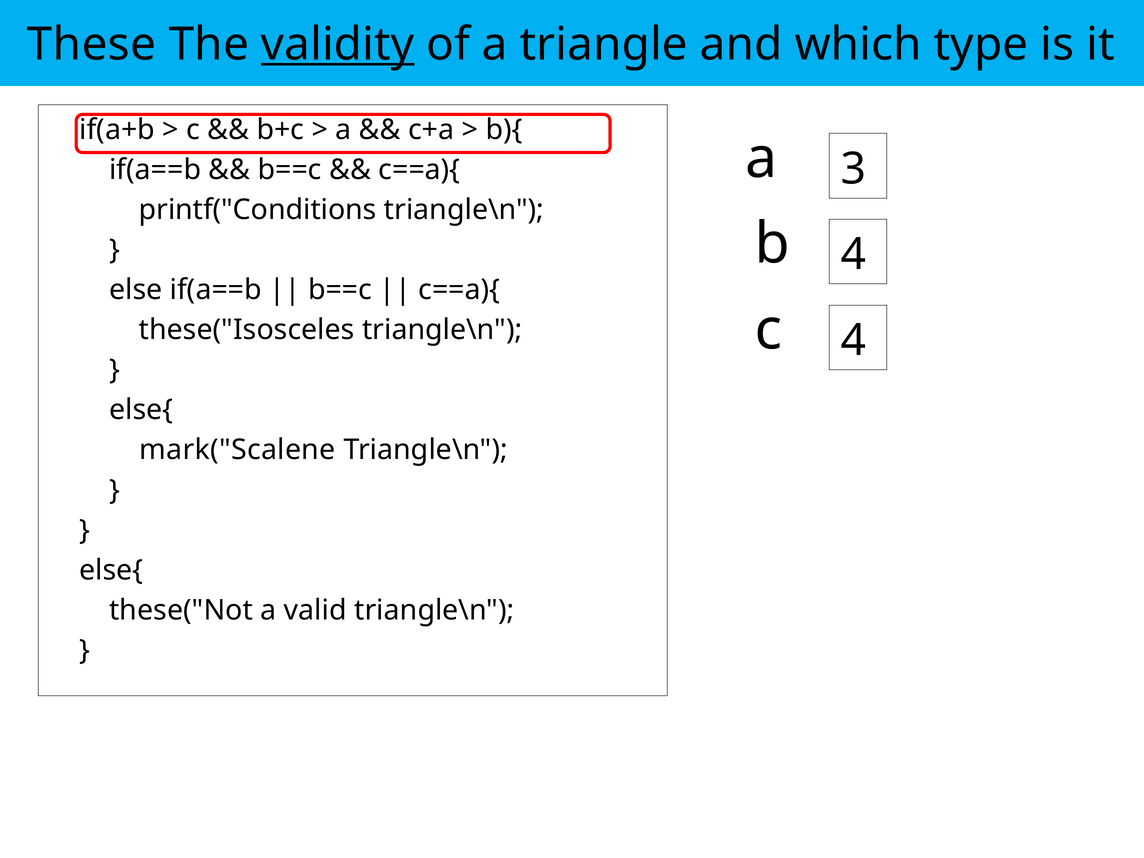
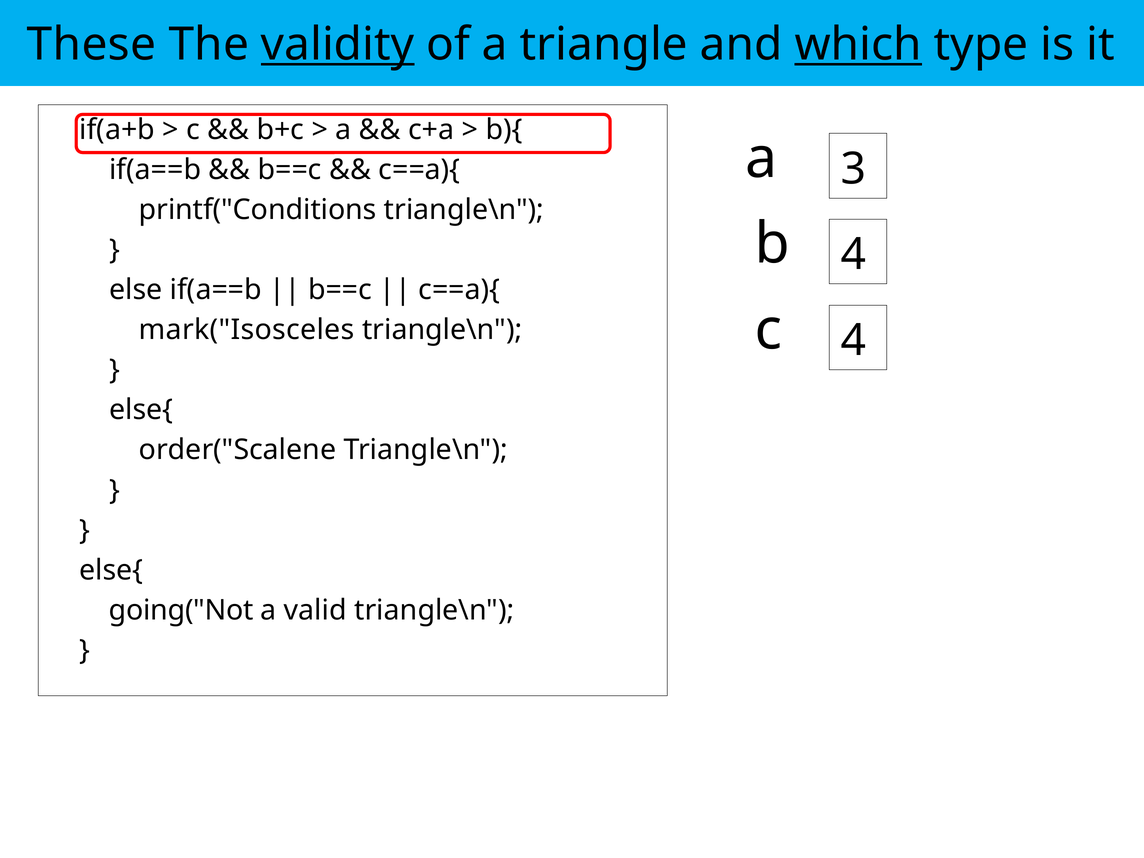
which underline: none -> present
these("Isosceles: these("Isosceles -> mark("Isosceles
mark("Scalene: mark("Scalene -> order("Scalene
these("Not: these("Not -> going("Not
